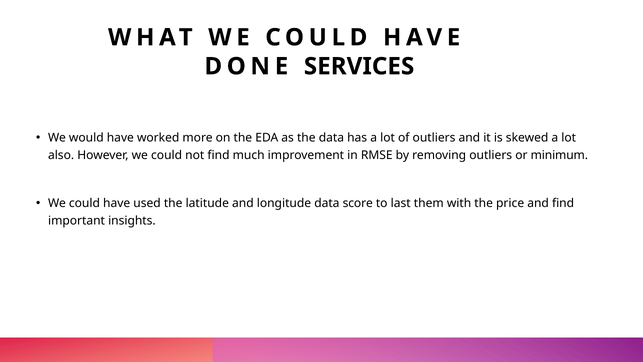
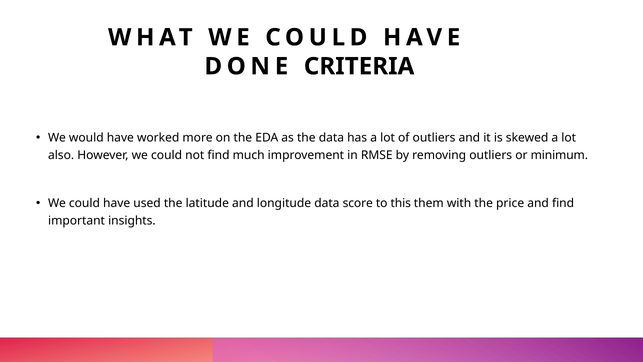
SERVICES: SERVICES -> CRITERIA
last: last -> this
